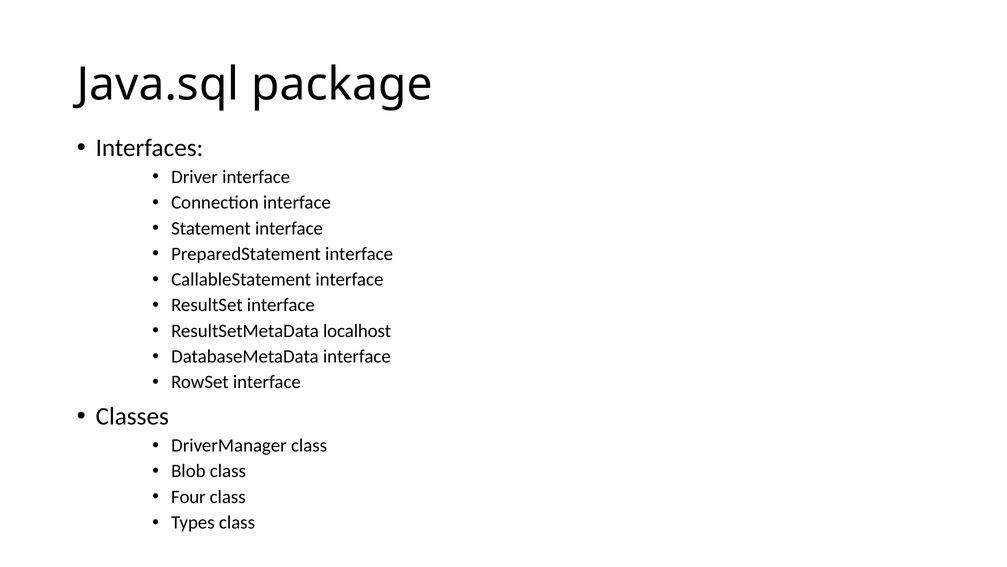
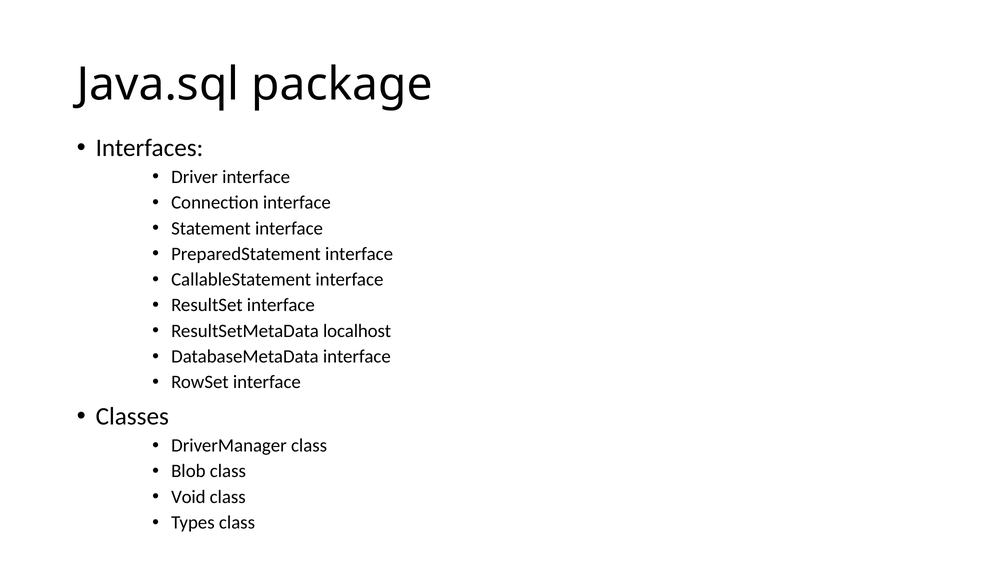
Four: Four -> Void
